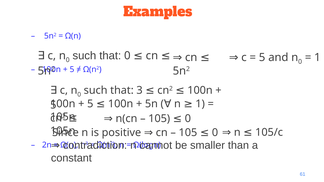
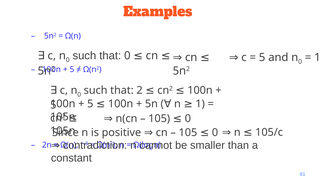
that 3: 3 -> 2
